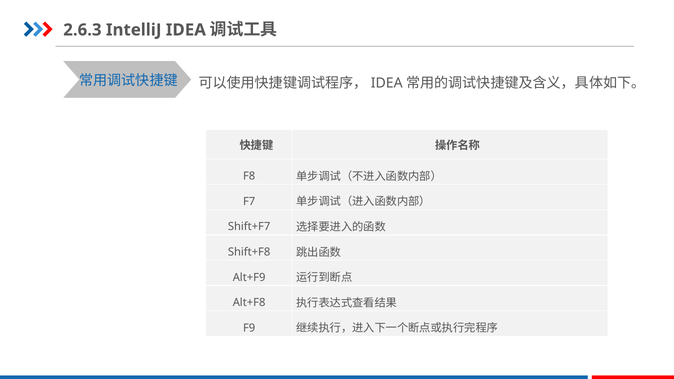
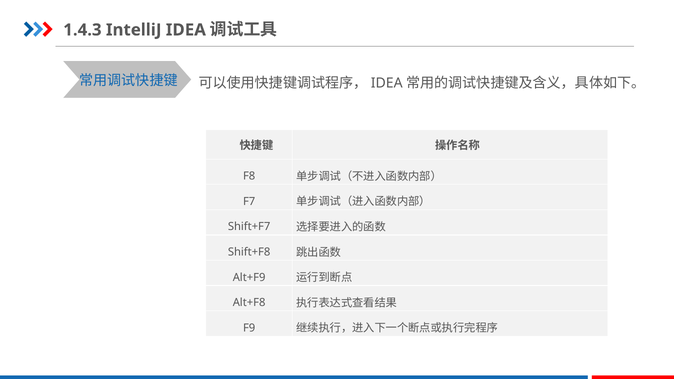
2.6.3: 2.6.3 -> 1.4.3
